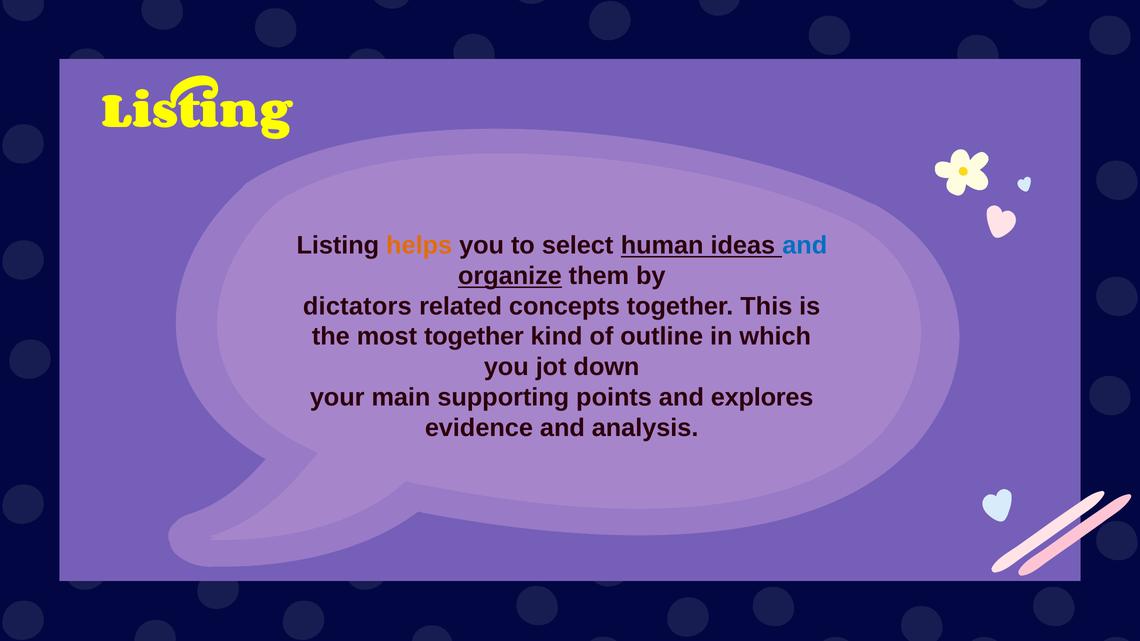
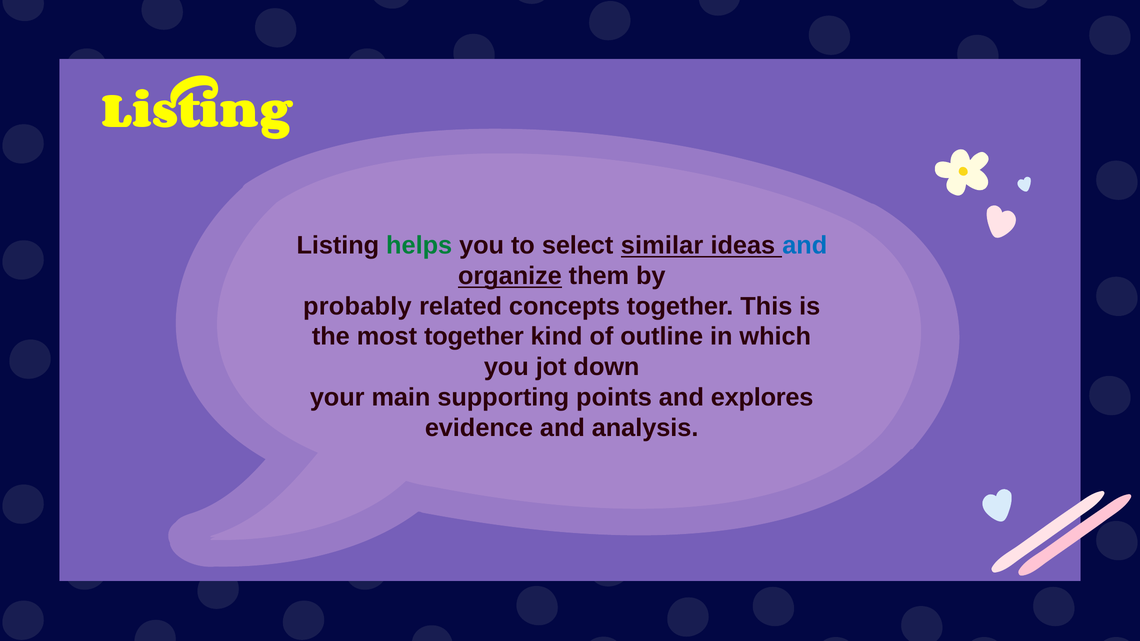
helps colour: orange -> green
human: human -> similar
dictators: dictators -> probably
